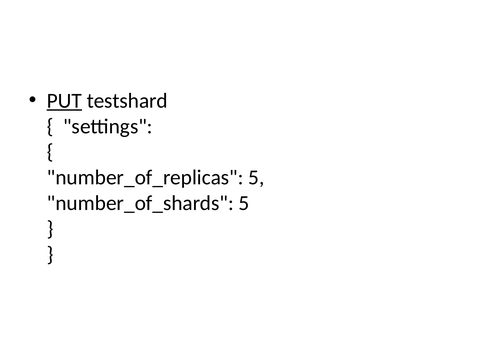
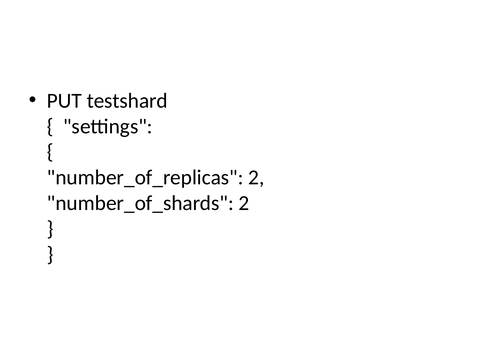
PUT underline: present -> none
number_of_replicas 5: 5 -> 2
number_of_shards 5: 5 -> 2
